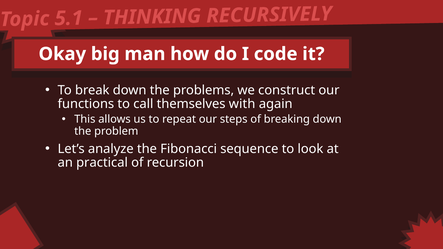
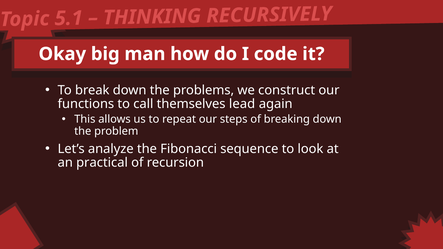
with: with -> lead
